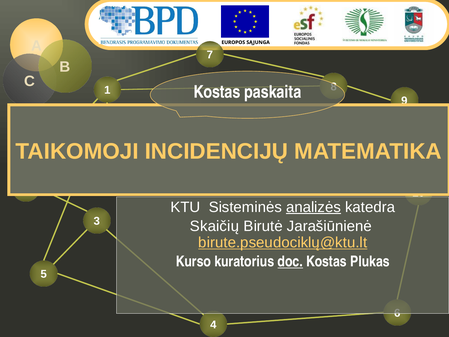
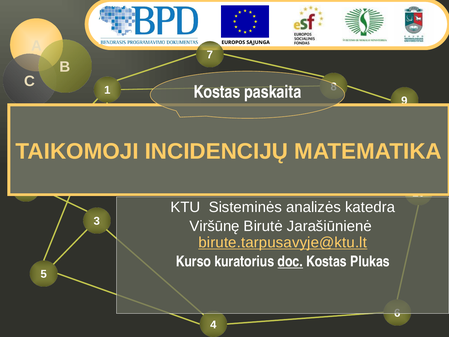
analizės underline: present -> none
Skaičių: Skaičių -> Viršūnę
birute.pseudociklų@ktu.lt: birute.pseudociklų@ktu.lt -> birute.tarpusavyje@ktu.lt
